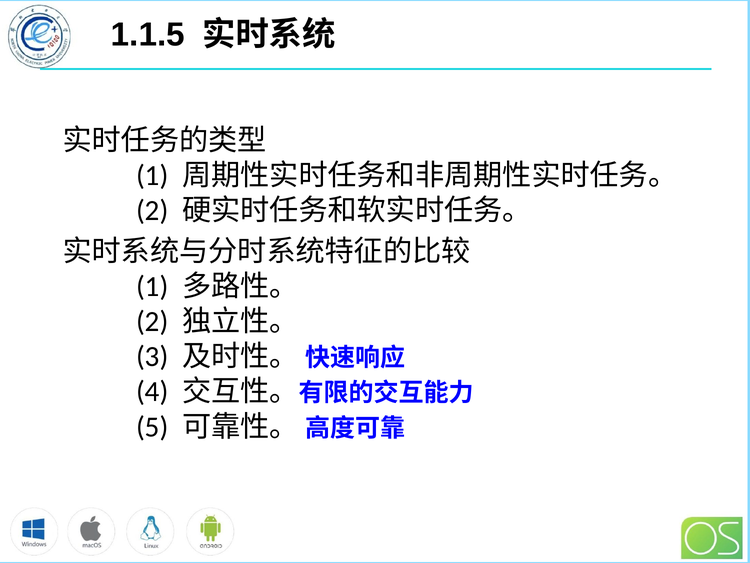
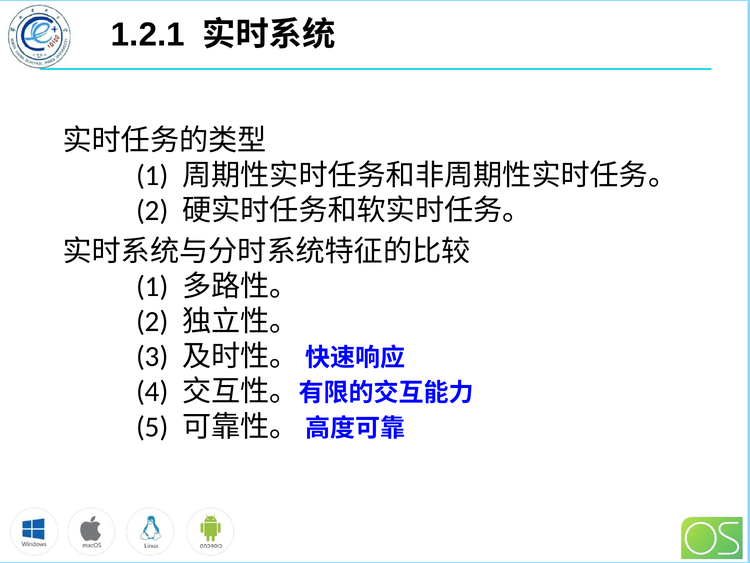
1.1.5: 1.1.5 -> 1.2.1
